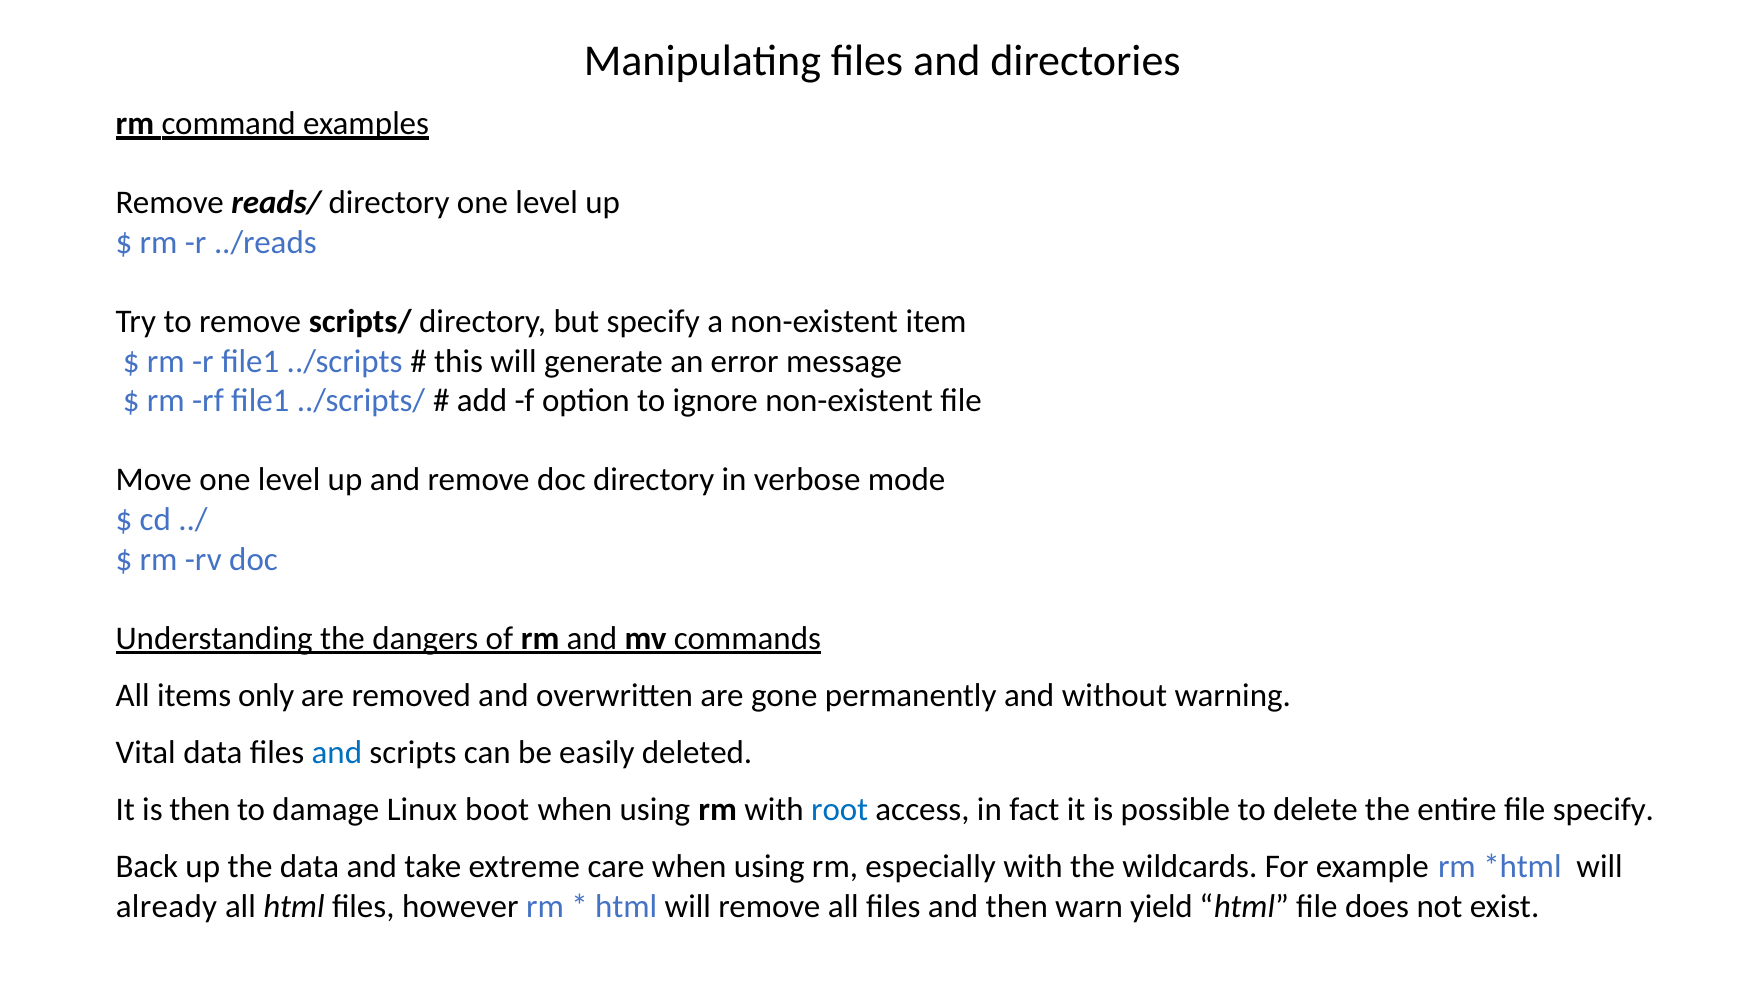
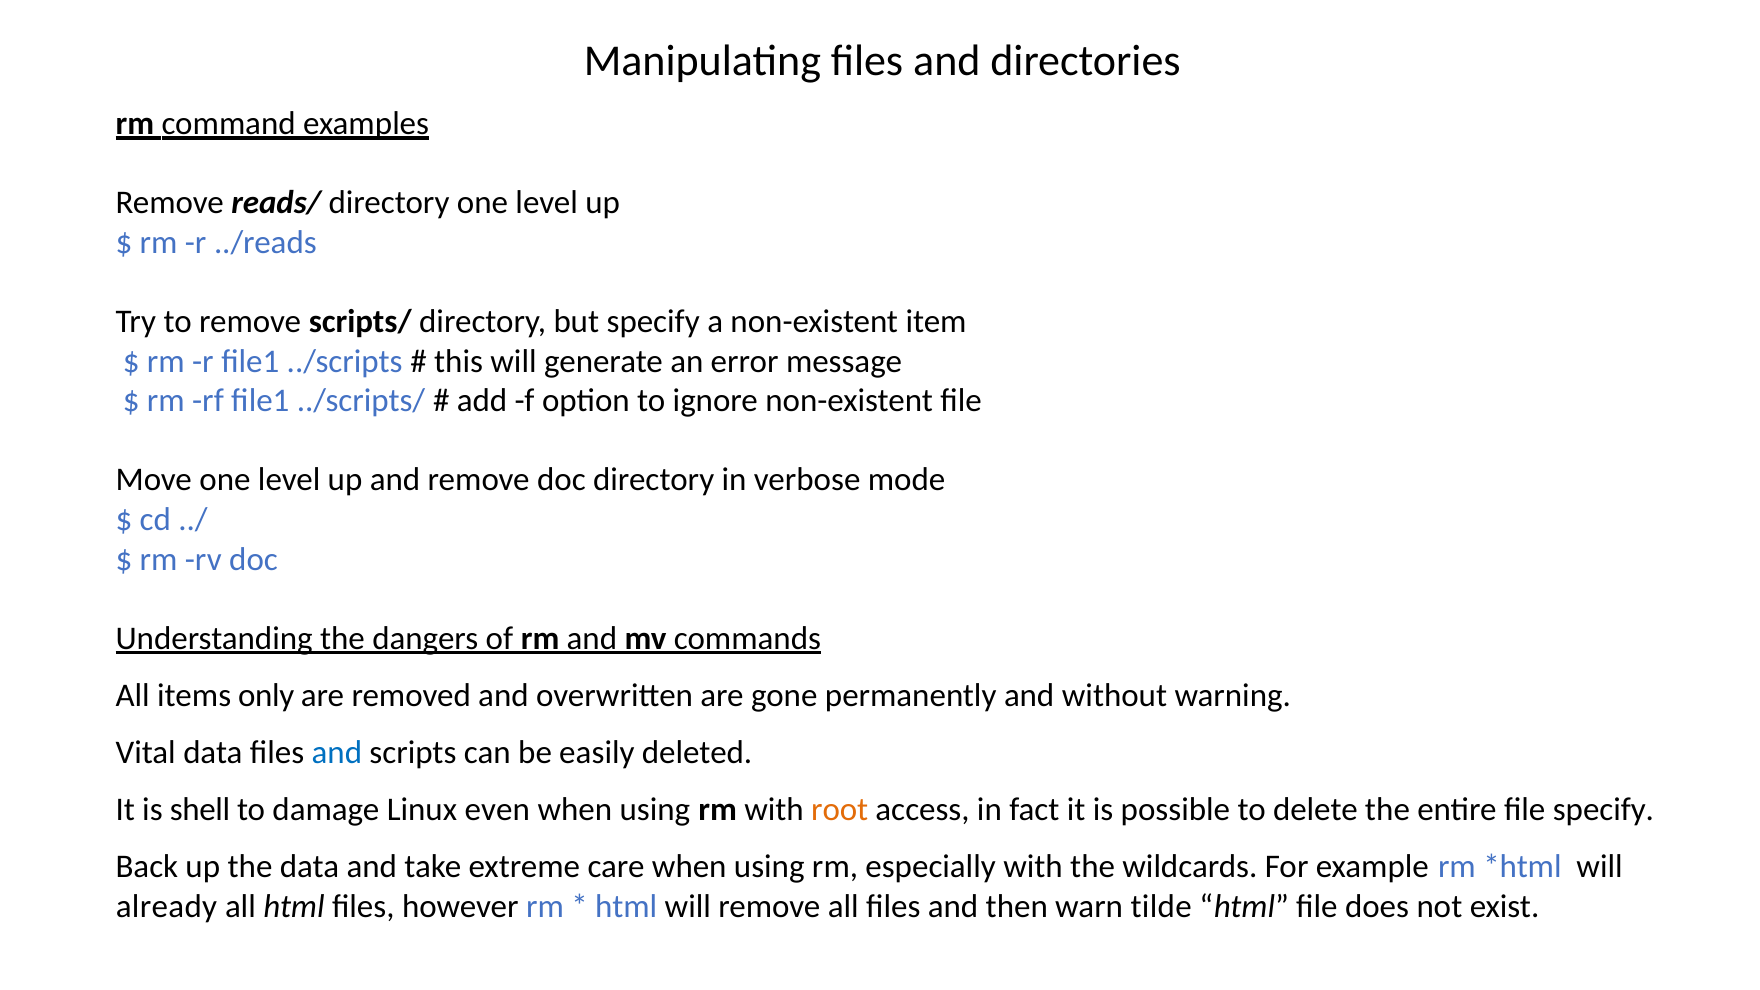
is then: then -> shell
boot: boot -> even
root colour: blue -> orange
yield: yield -> tilde
